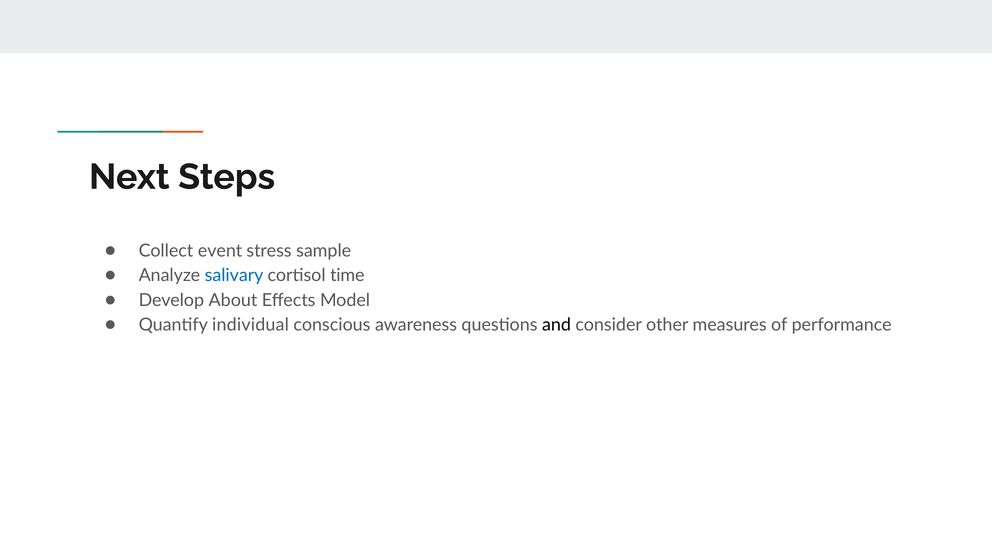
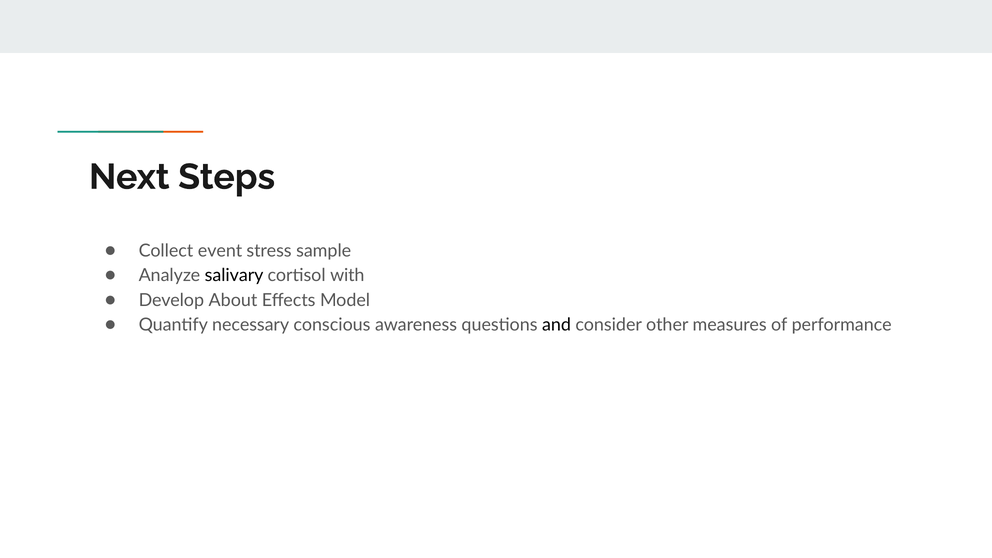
salivary colour: blue -> black
time: time -> with
individual: individual -> necessary
